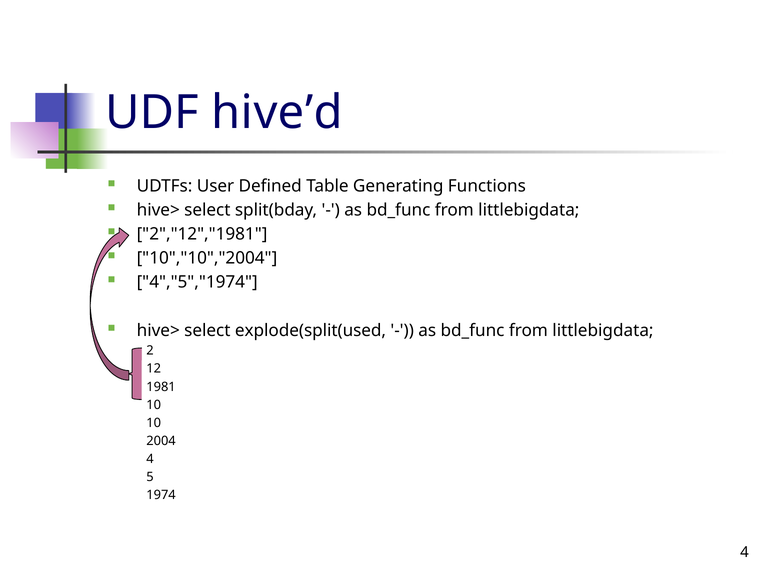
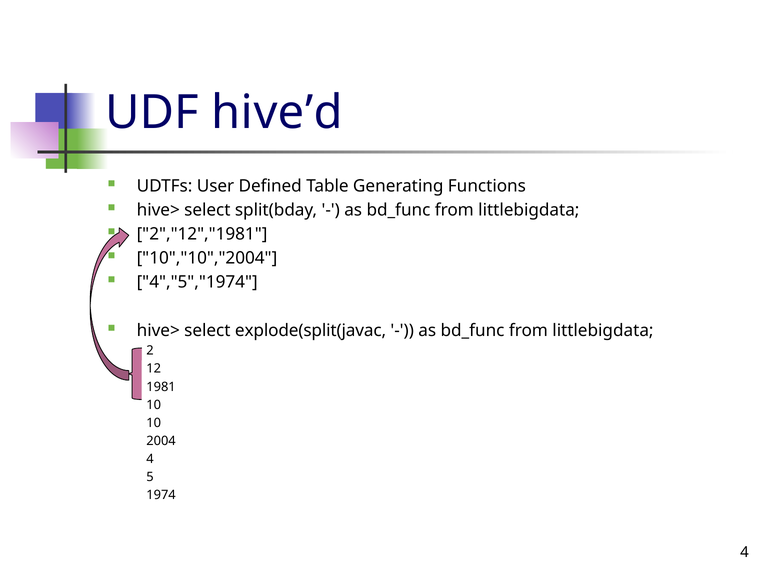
explode(split(used: explode(split(used -> explode(split(javac
